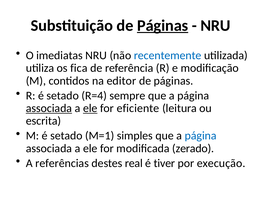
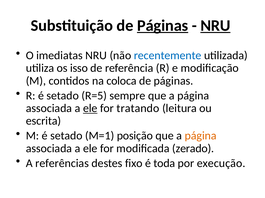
NRU at (215, 26) underline: none -> present
fica: fica -> isso
editor: editor -> coloca
R=4: R=4 -> R=5
associada at (49, 109) underline: present -> none
eficiente: eficiente -> tratando
simples: simples -> posição
página at (201, 136) colour: blue -> orange
real: real -> fixo
tiver: tiver -> toda
